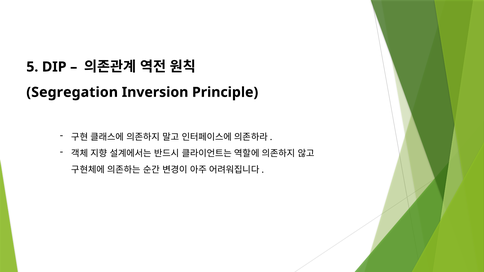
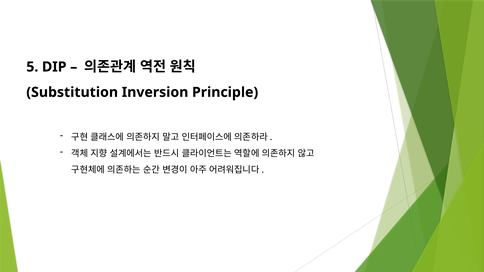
Segregation: Segregation -> Substitution
